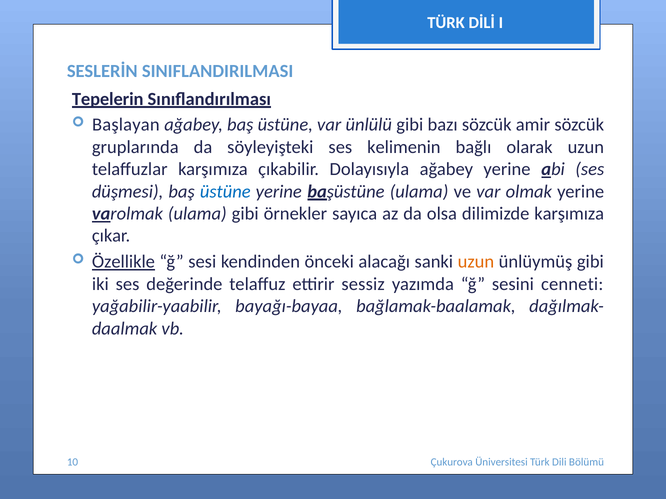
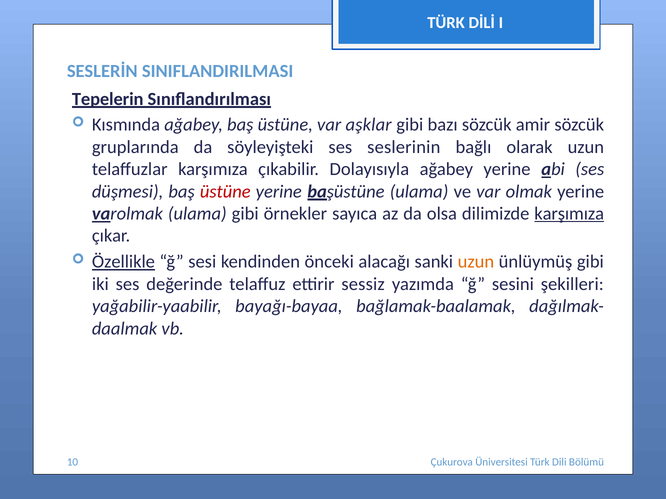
Başlayan: Başlayan -> Kısmında
ünlülü: ünlülü -> aşklar
kelimenin: kelimenin -> seslerinin
üstüne at (225, 192) colour: blue -> red
karşımıza at (569, 214) underline: none -> present
cenneti: cenneti -> şekilleri
